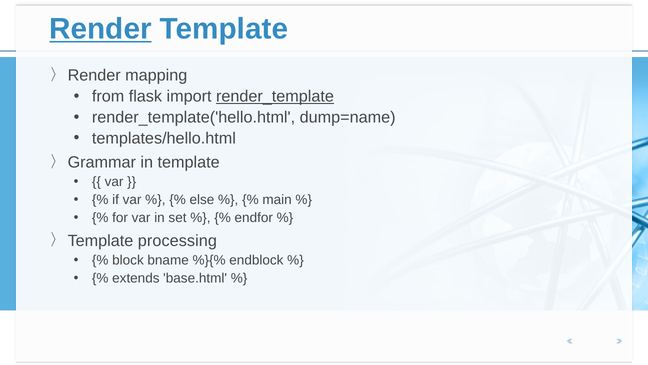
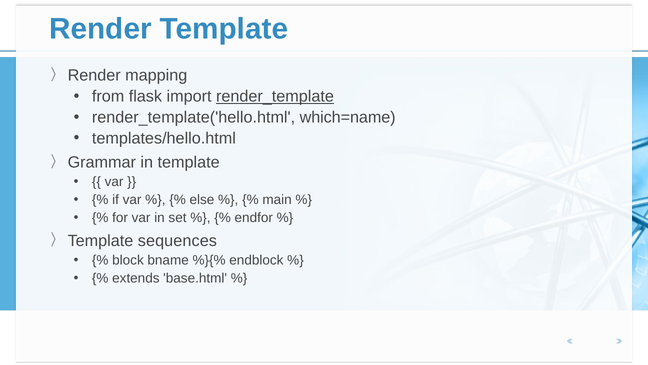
Render underline: present -> none
dump=name: dump=name -> which=name
processing: processing -> sequences
